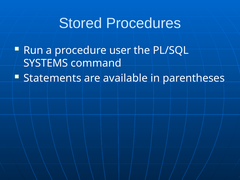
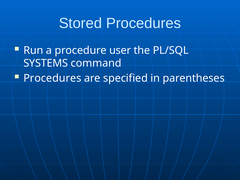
Statements at (52, 78): Statements -> Procedures
available: available -> specified
